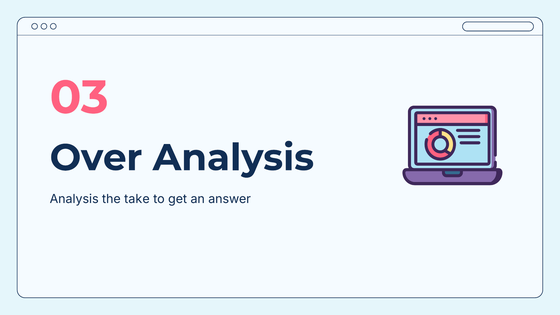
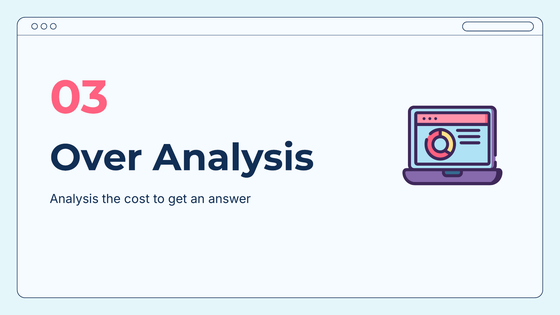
take: take -> cost
